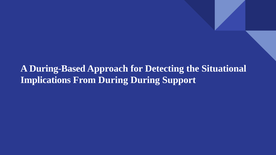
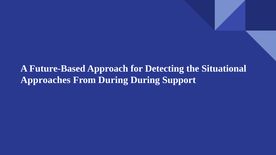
During-Based: During-Based -> Future-Based
Implications: Implications -> Approaches
